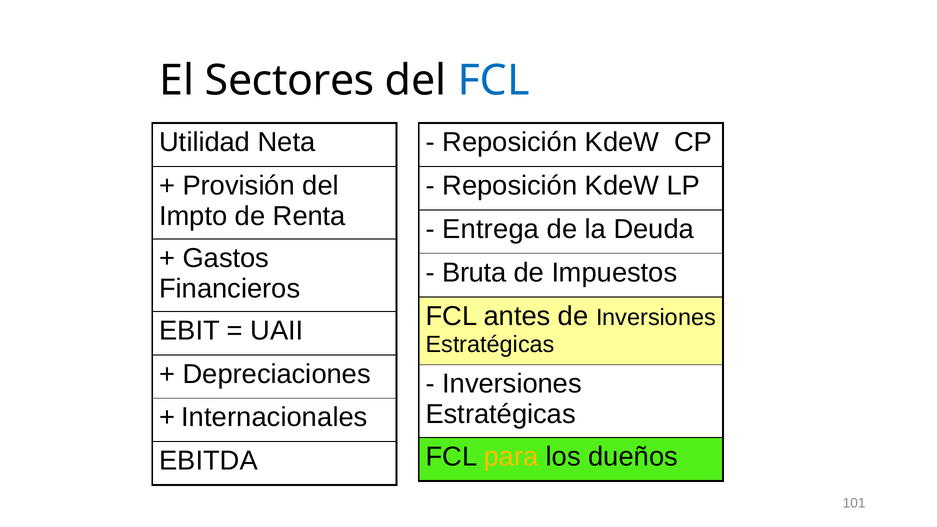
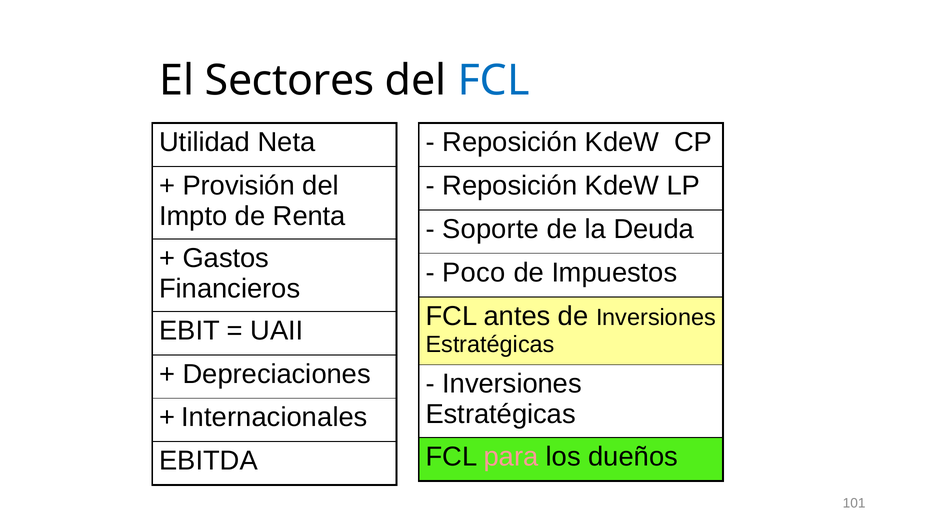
Entrega: Entrega -> Soporte
Bruta: Bruta -> Poco
para colour: yellow -> pink
